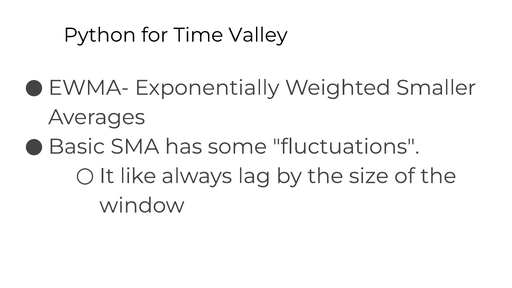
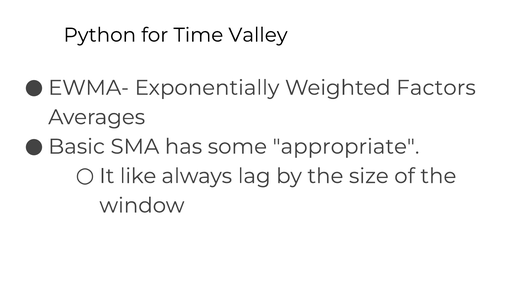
Smaller: Smaller -> Factors
fluctuations: fluctuations -> appropriate
